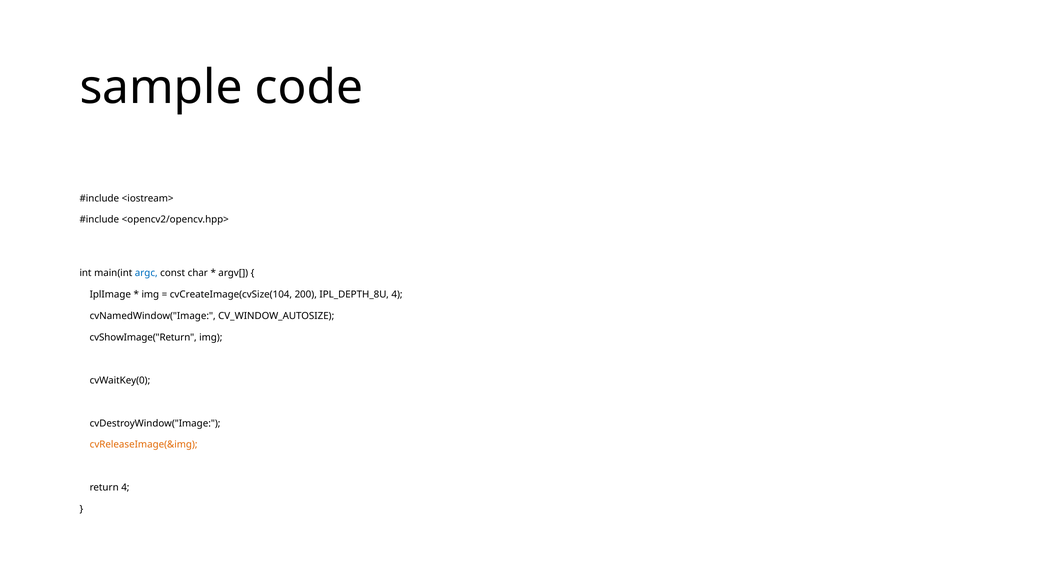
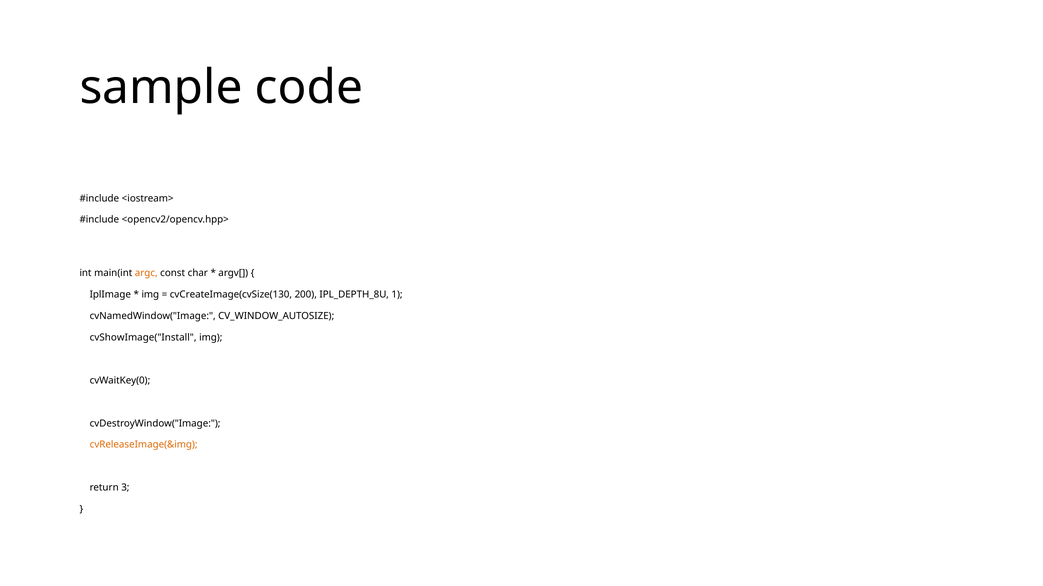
argc colour: blue -> orange
cvCreateImage(cvSize(104: cvCreateImage(cvSize(104 -> cvCreateImage(cvSize(130
IPL_DEPTH_8U 4: 4 -> 1
cvShowImage("Return: cvShowImage("Return -> cvShowImage("Install
return 4: 4 -> 3
